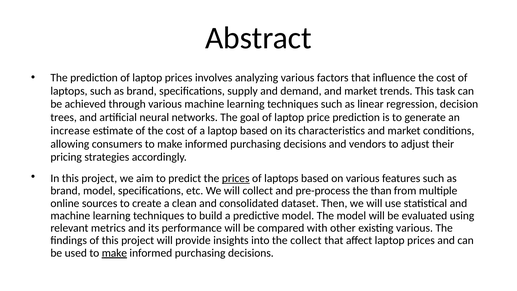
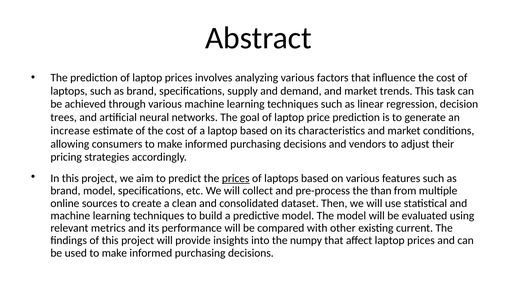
existing various: various -> current
the collect: collect -> numpy
make at (114, 253) underline: present -> none
